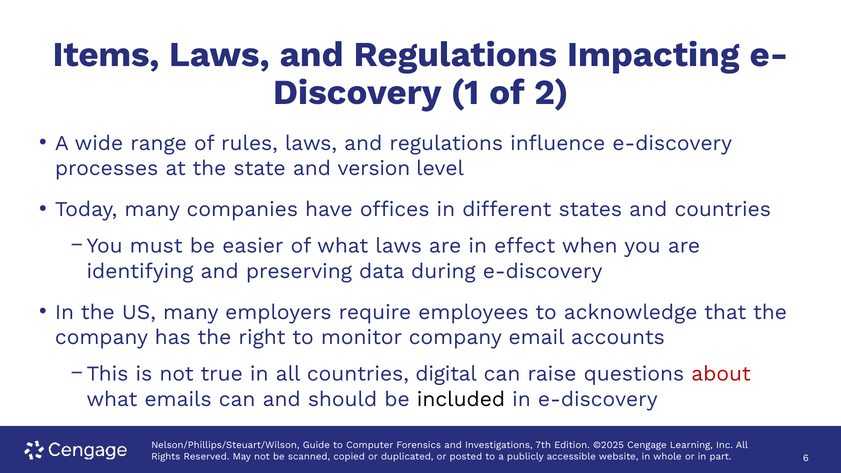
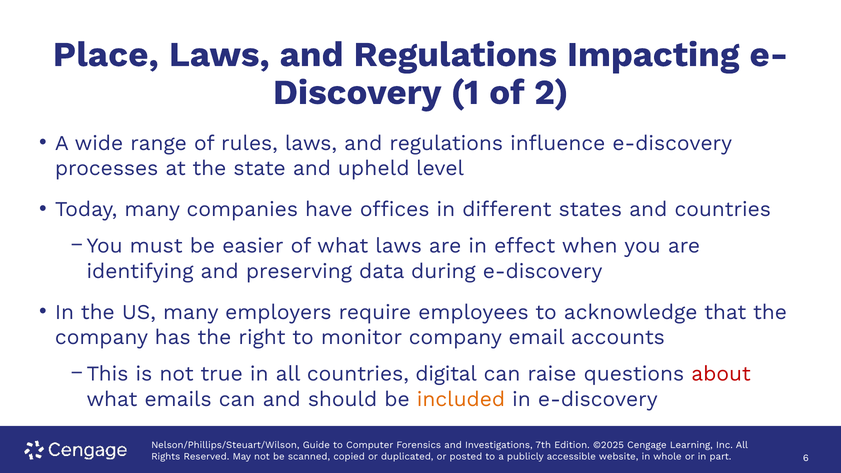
Items: Items -> Place
version: version -> upheld
included colour: black -> orange
